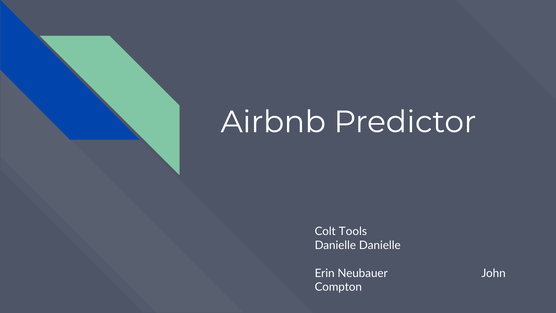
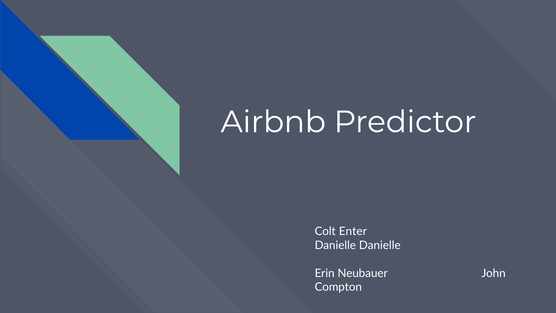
Tools: Tools -> Enter
